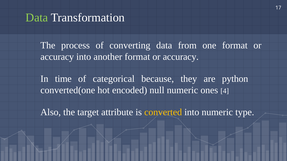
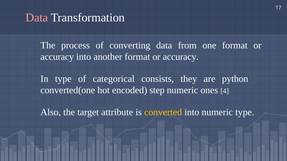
Data at (37, 18) colour: light green -> pink
time at (63, 79): time -> type
because: because -> consists
null: null -> step
